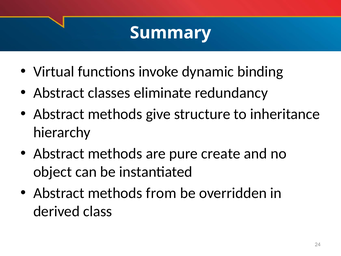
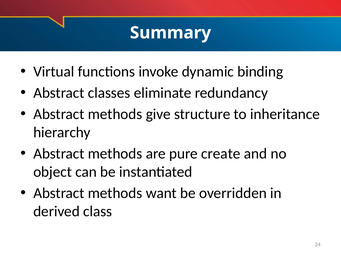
from: from -> want
